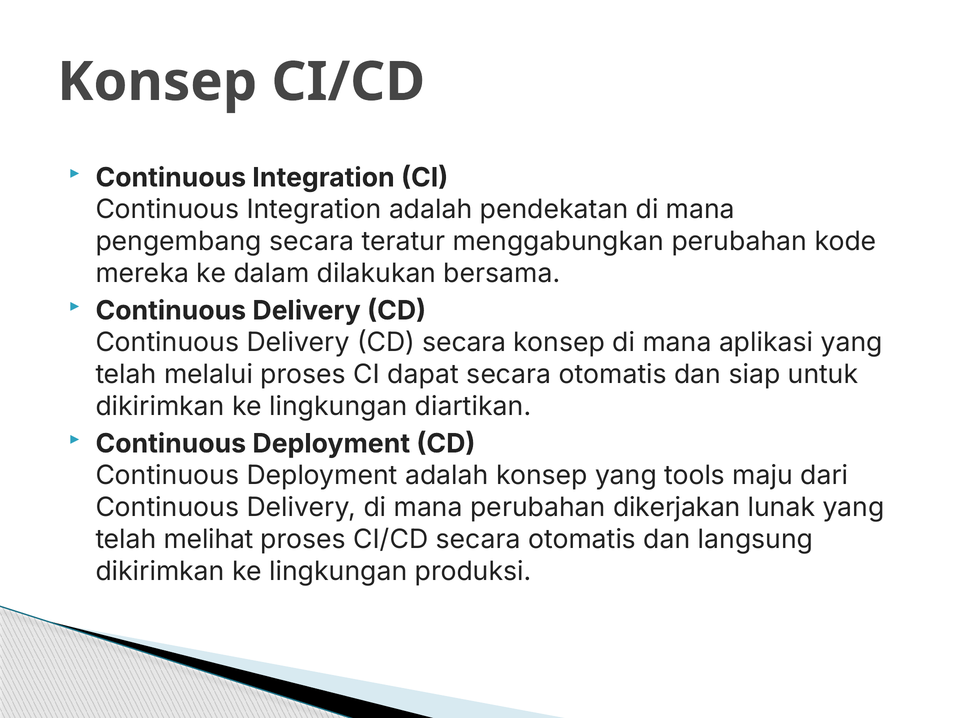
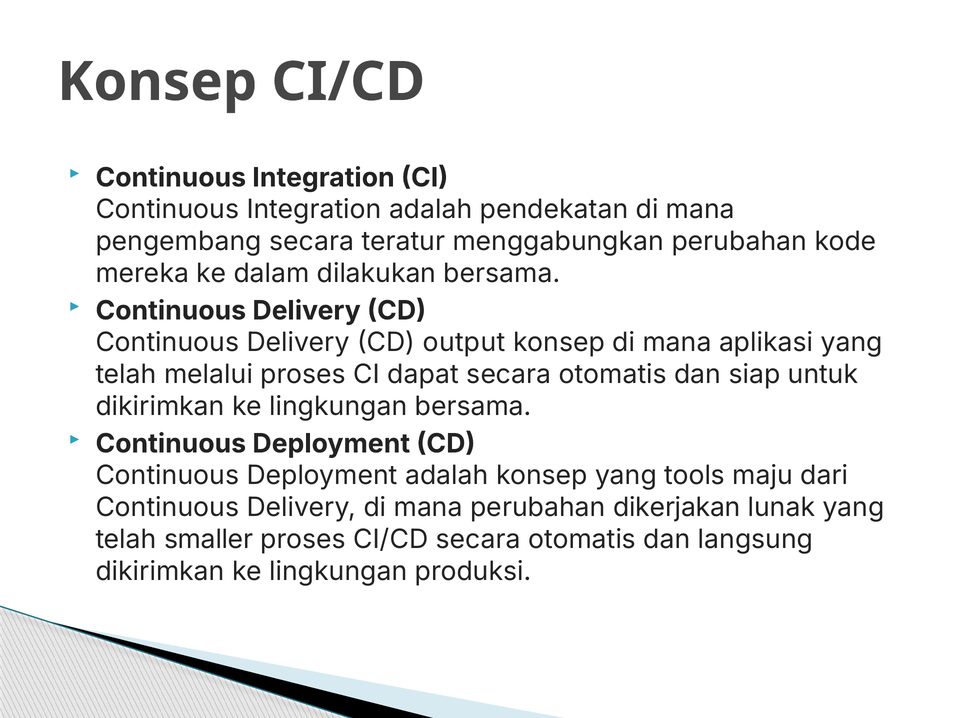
CD secara: secara -> output
lingkungan diartikan: diartikan -> bersama
melihat: melihat -> smaller
